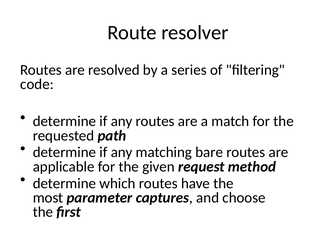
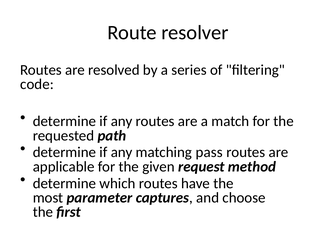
bare: bare -> pass
